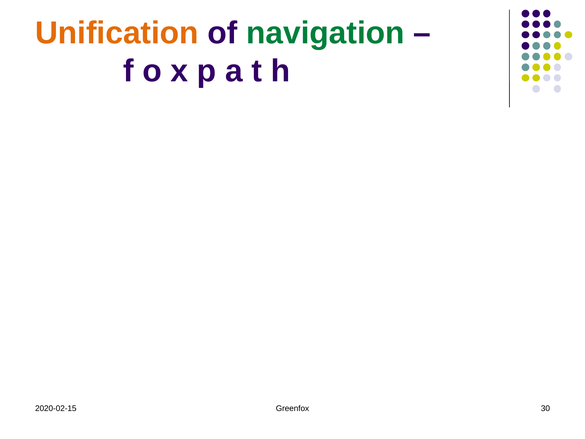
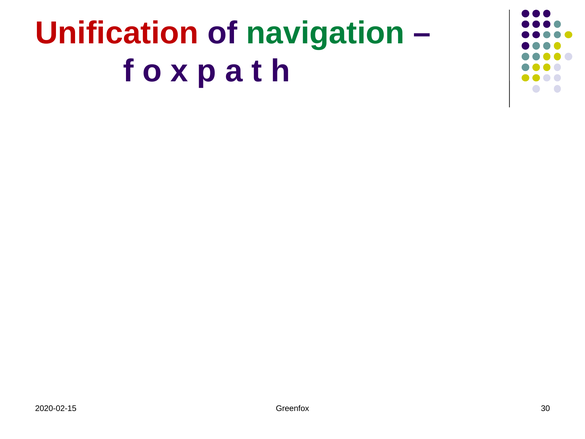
Unification colour: orange -> red
